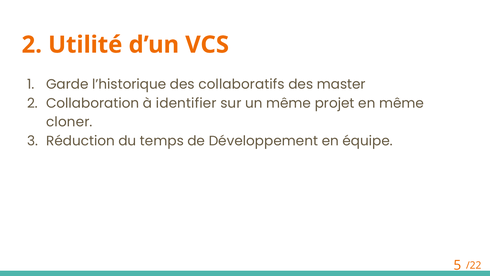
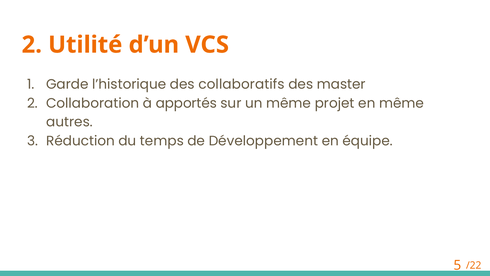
identifier: identifier -> apportés
cloner: cloner -> autres
